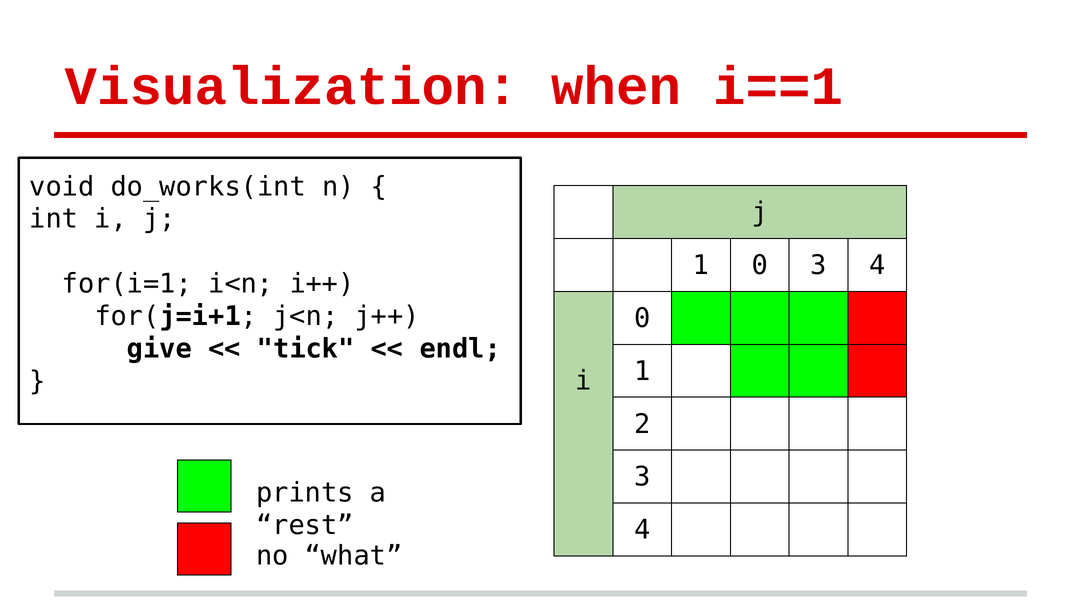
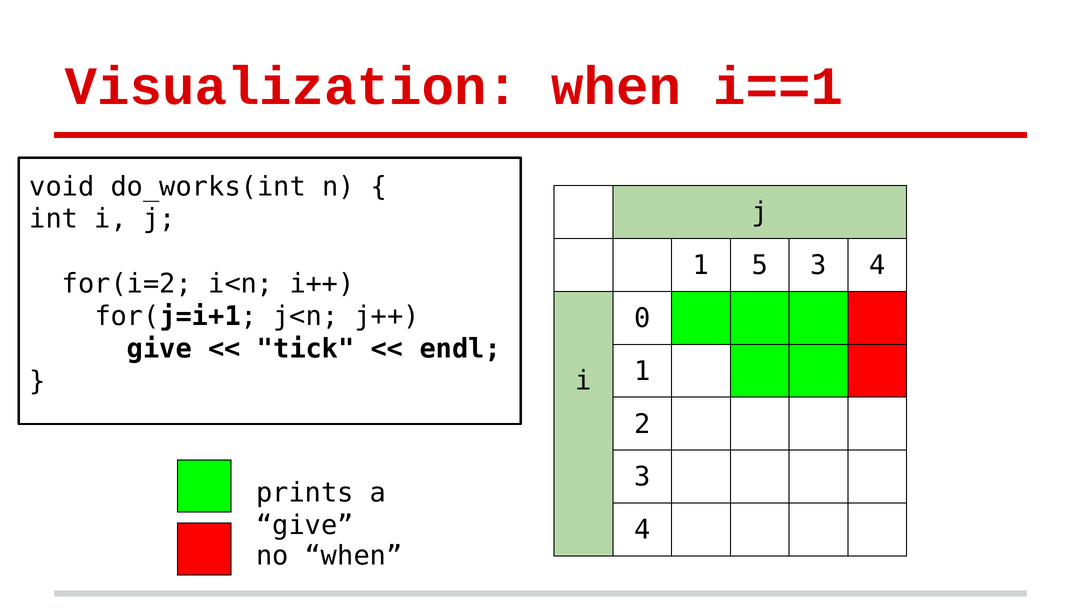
1 0: 0 -> 5
for(i=1: for(i=1 -> for(i=2
rest at (305, 525): rest -> give
no what: what -> when
